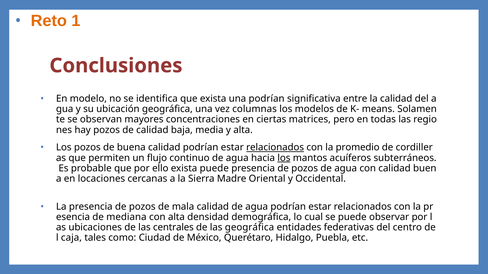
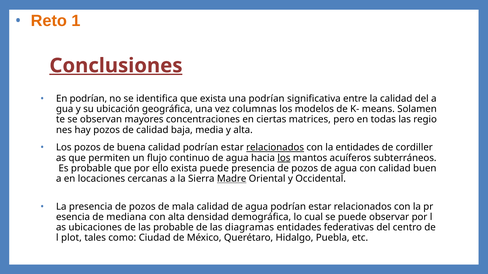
Conclusiones underline: none -> present
En modelo: modelo -> podrían
la promedio: promedio -> entidades
Madre underline: none -> present
las centrales: centrales -> probable
las geográfica: geográfica -> diagramas
caja: caja -> plot
